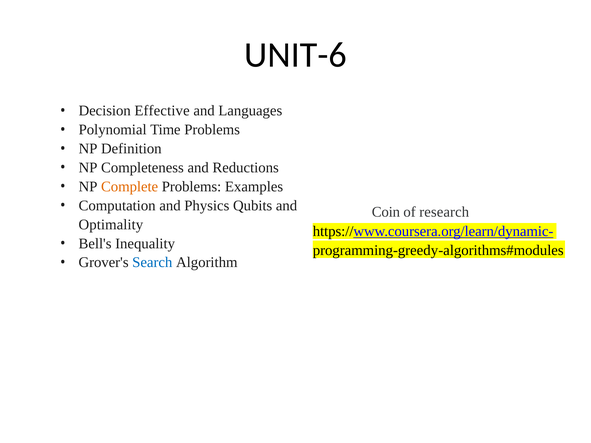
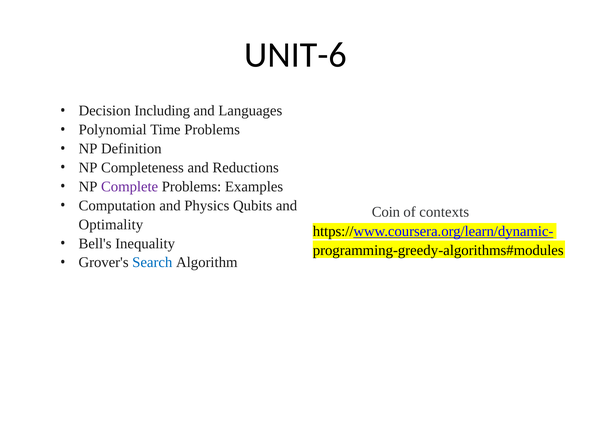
Effective: Effective -> Including
Complete colour: orange -> purple
research: research -> contexts
